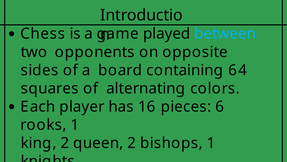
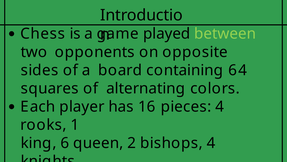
between colour: light blue -> light green
pieces 6: 6 -> 4
king 2: 2 -> 6
bishops 1: 1 -> 4
